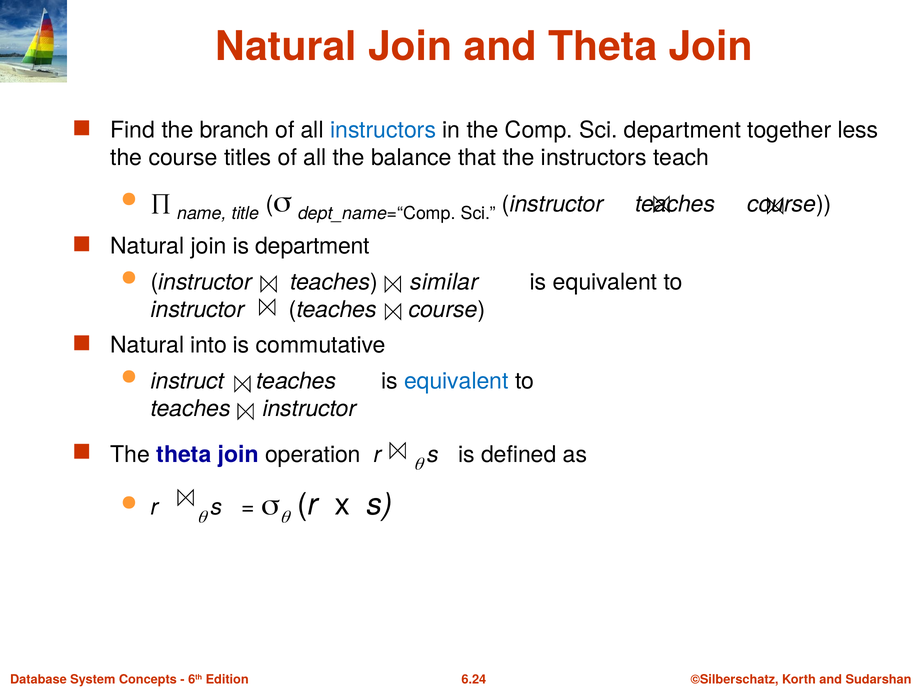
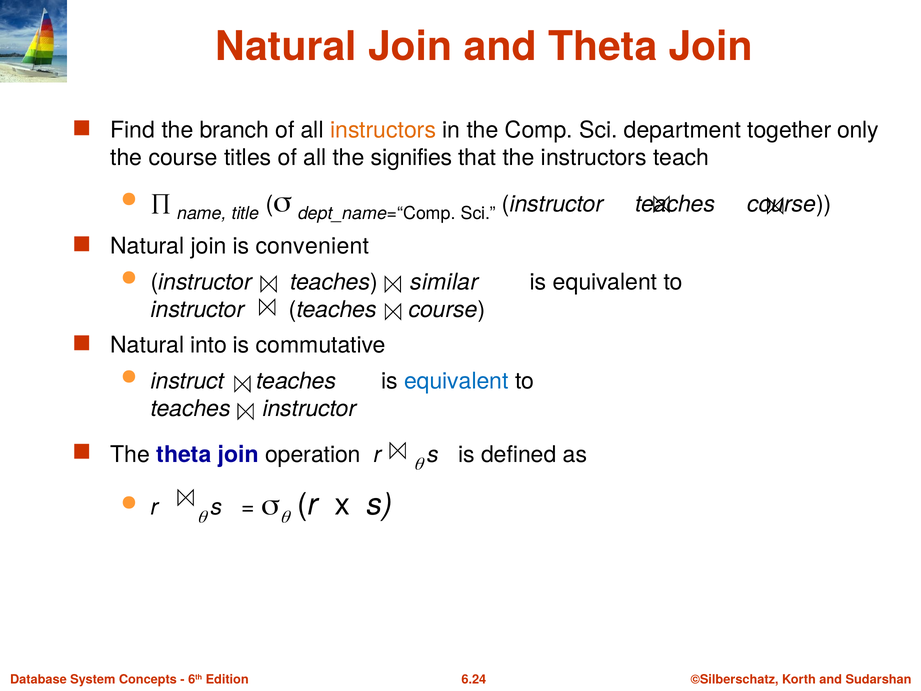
instructors at (383, 130) colour: blue -> orange
less: less -> only
balance: balance -> signifies
is department: department -> convenient
